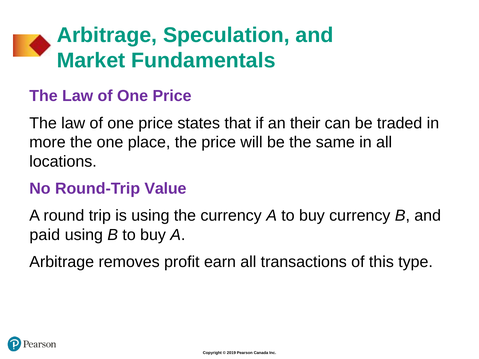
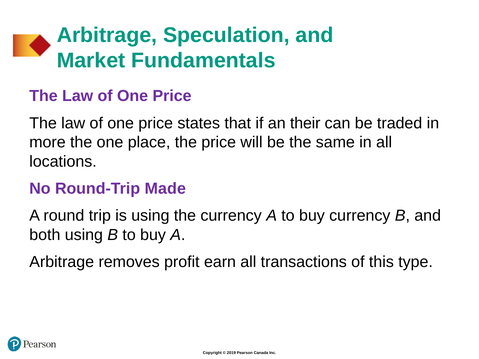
Value: Value -> Made
paid: paid -> both
